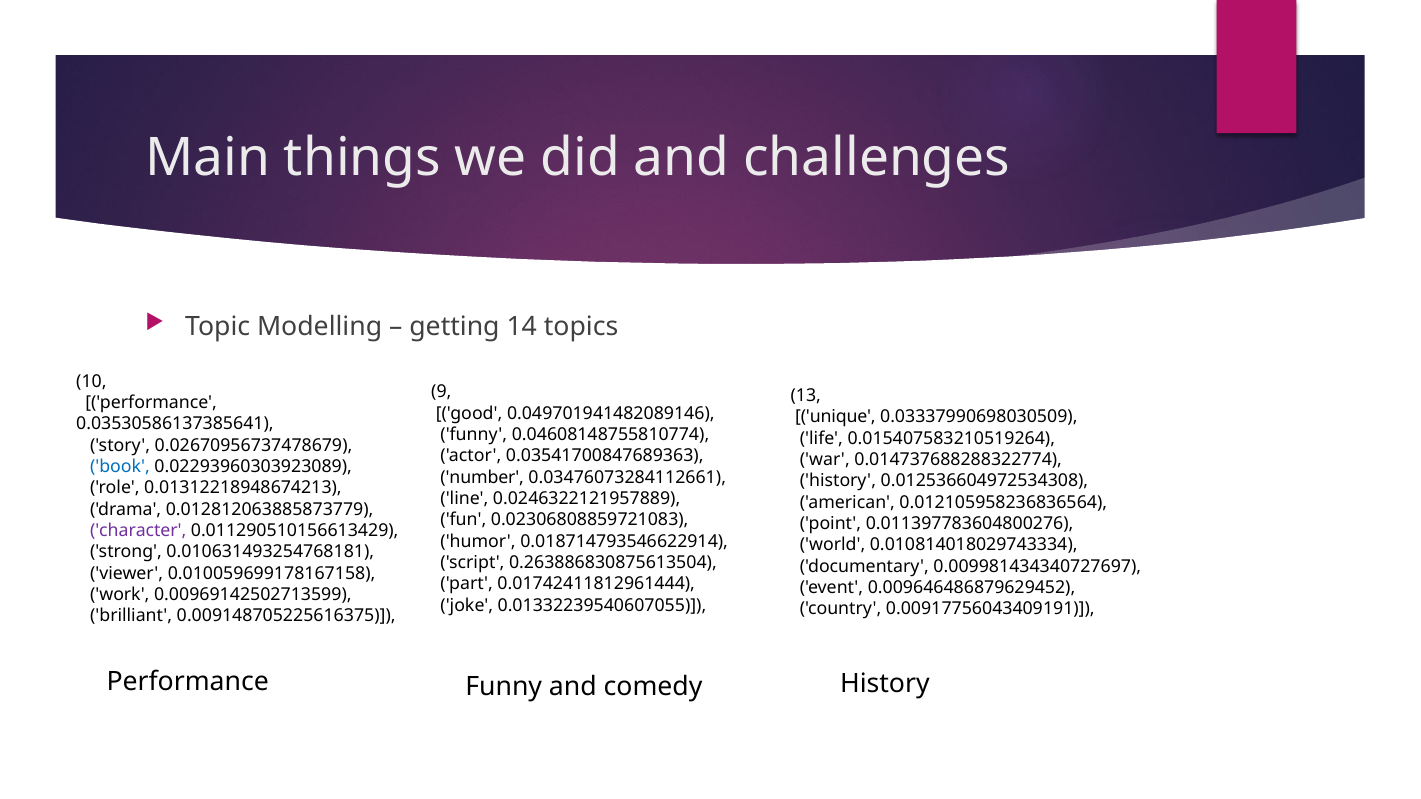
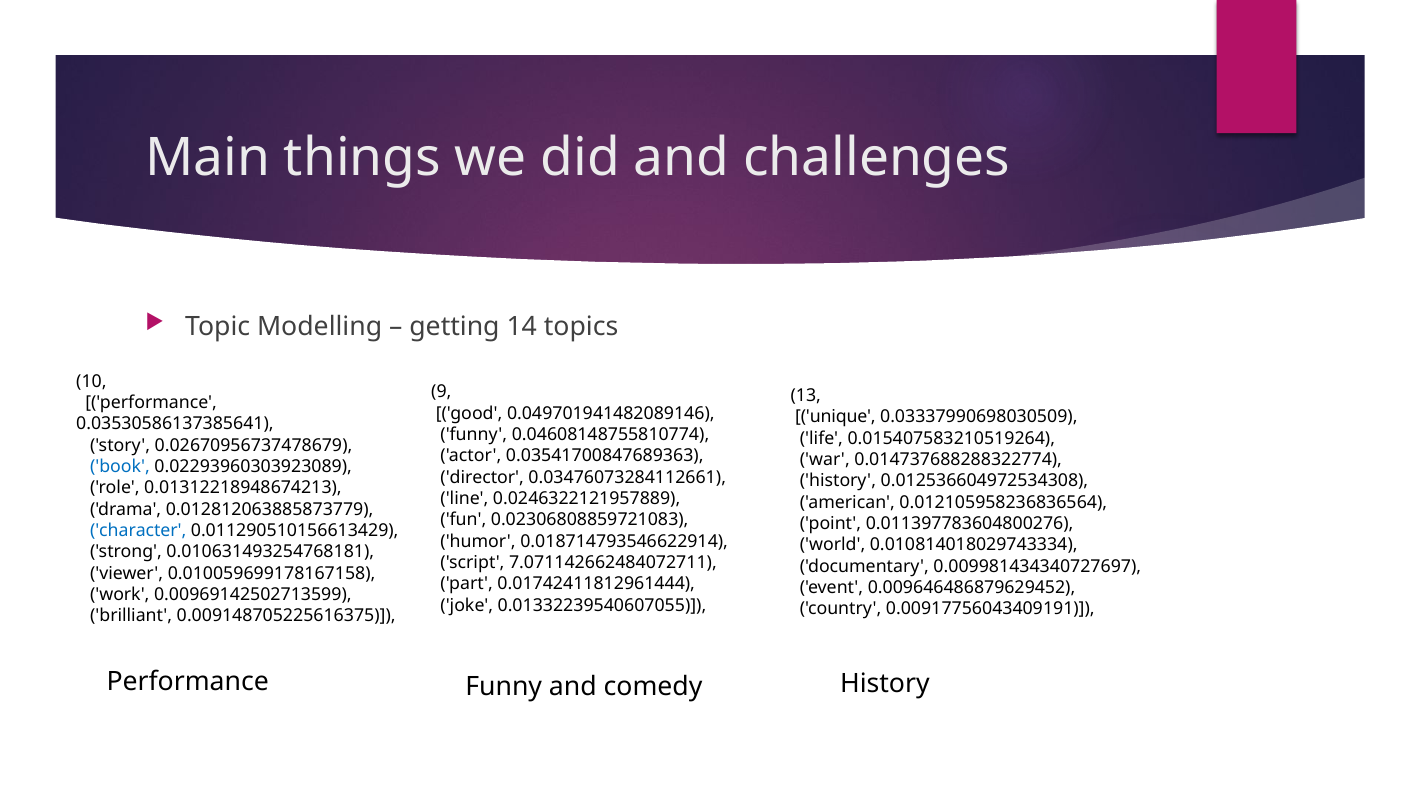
number: number -> director
character colour: purple -> blue
0.263886830875613504: 0.263886830875613504 -> 7.071142662484072711
